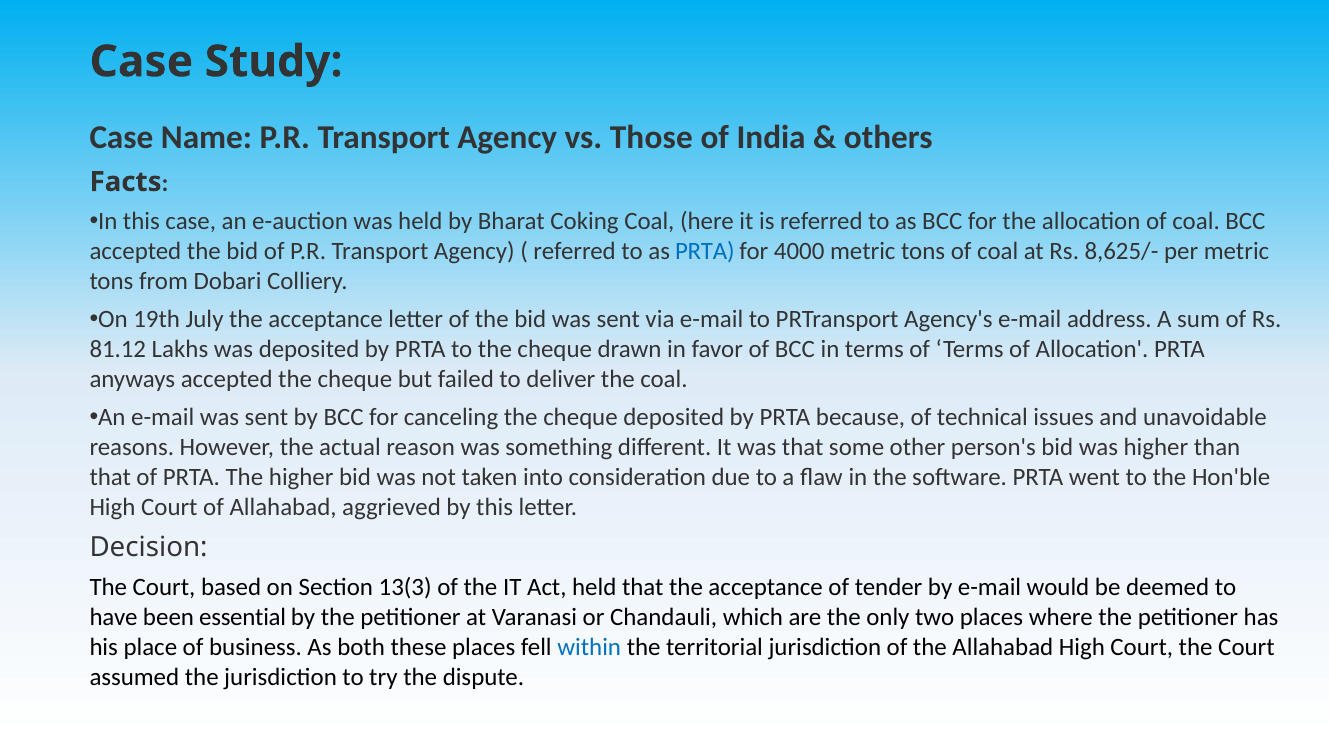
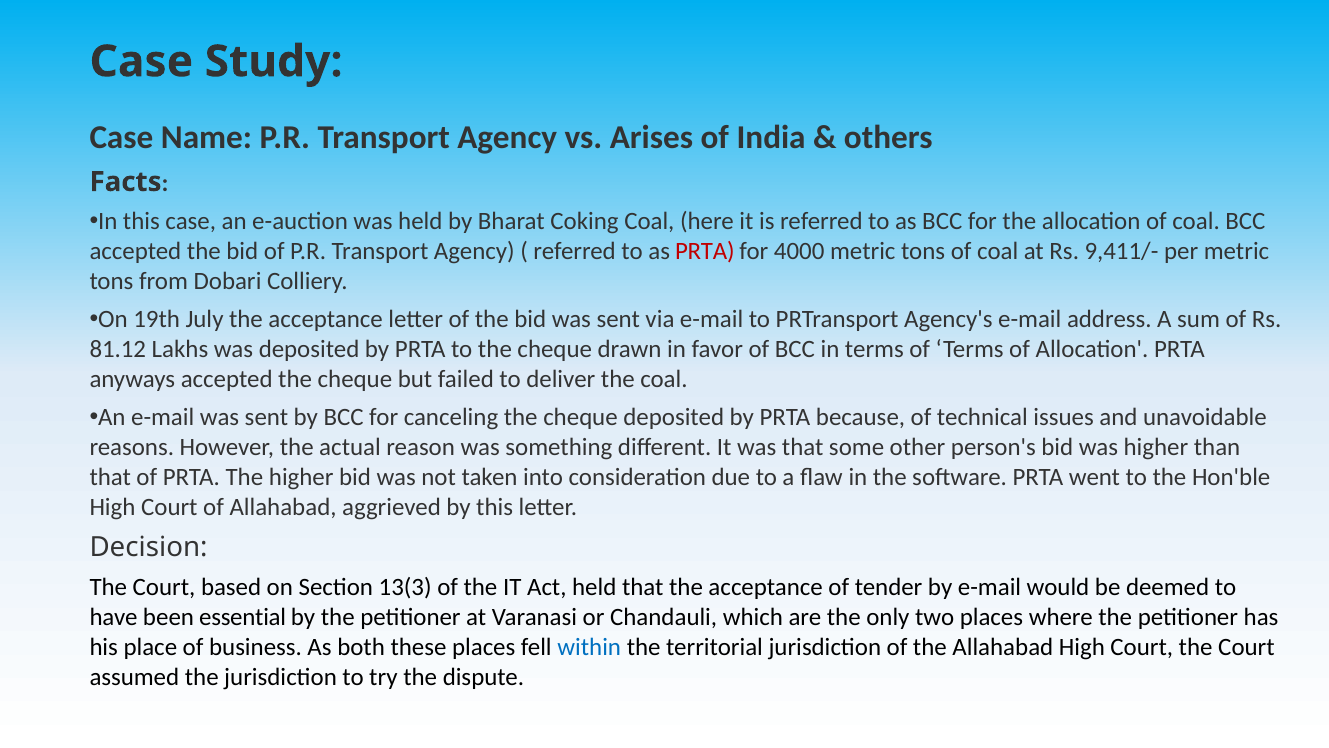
Those: Those -> Arises
PRTA at (705, 251) colour: blue -> red
8,625/-: 8,625/- -> 9,411/-
